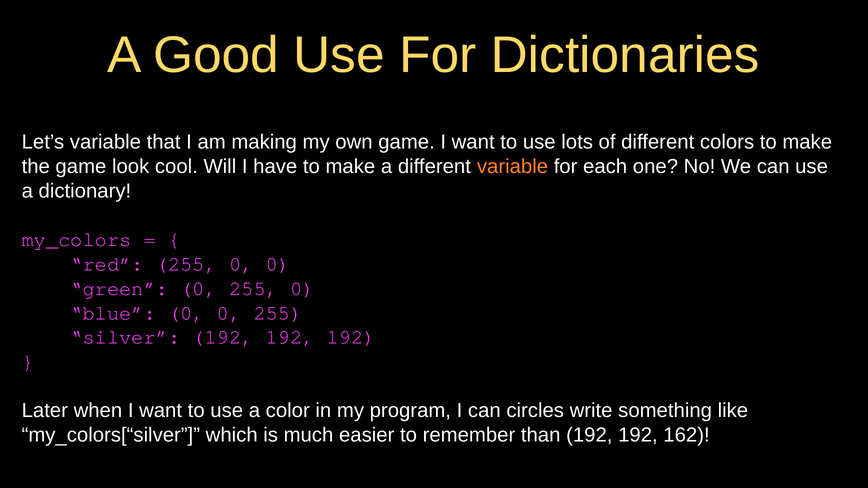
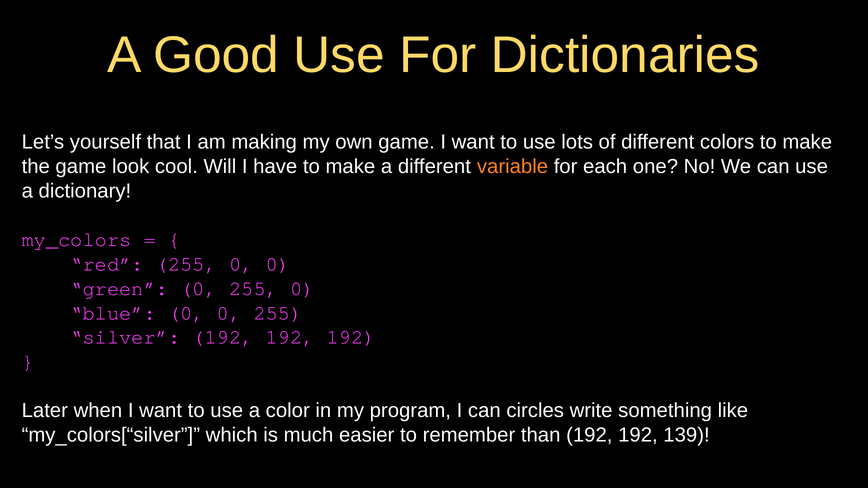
Let’s variable: variable -> yourself
162: 162 -> 139
